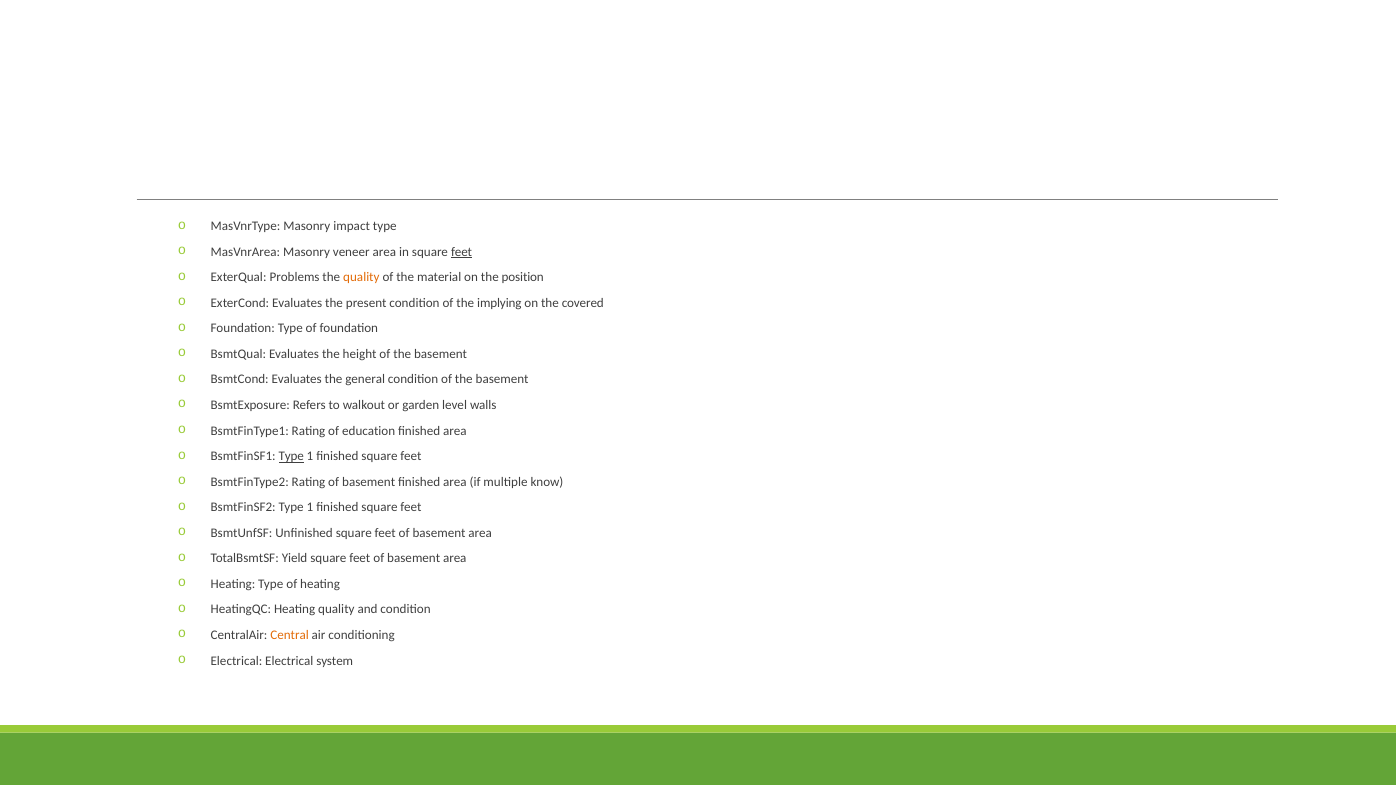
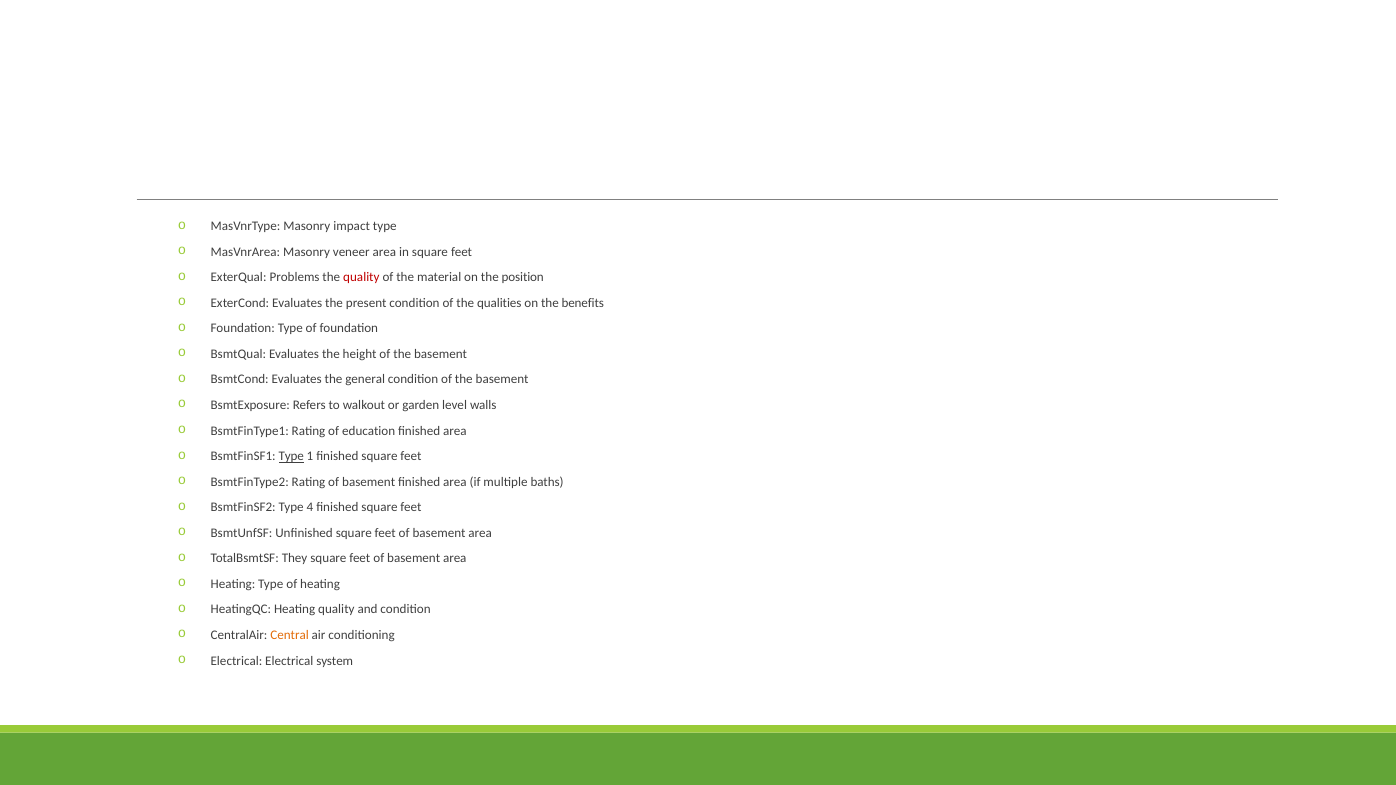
feet at (462, 252) underline: present -> none
quality at (361, 278) colour: orange -> red
implying: implying -> qualities
covered: covered -> benefits
know: know -> baths
BsmtFinSF2 Type 1: 1 -> 4
Yield: Yield -> They
